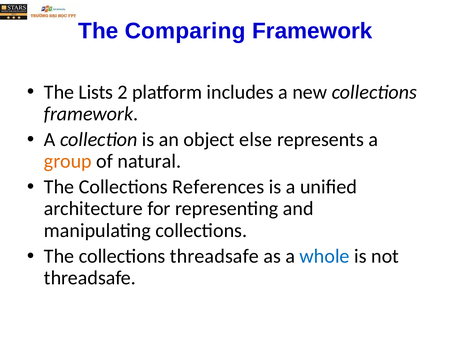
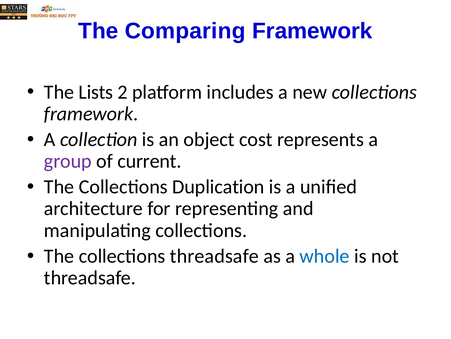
else: else -> cost
group colour: orange -> purple
natural: natural -> current
References: References -> Duplication
